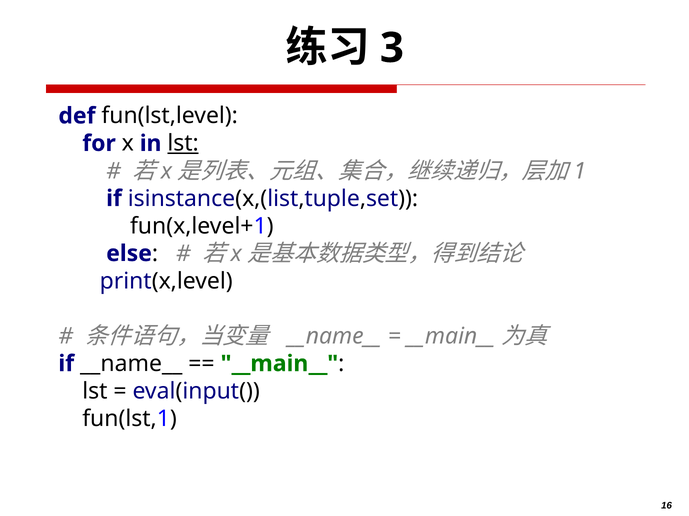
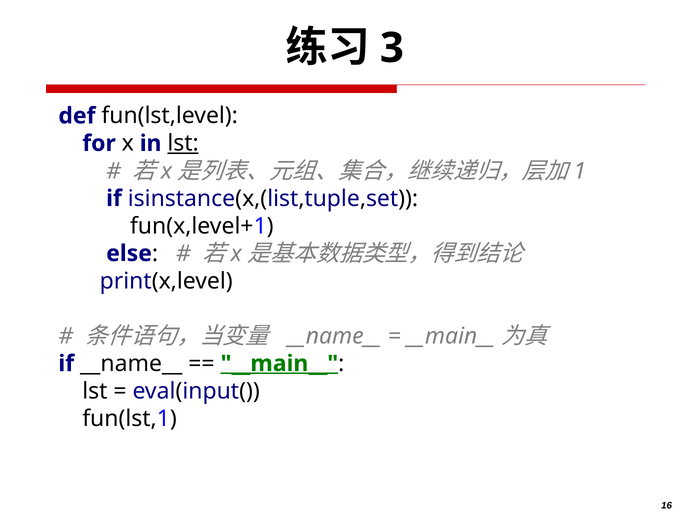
__main__ at (279, 364) underline: none -> present
